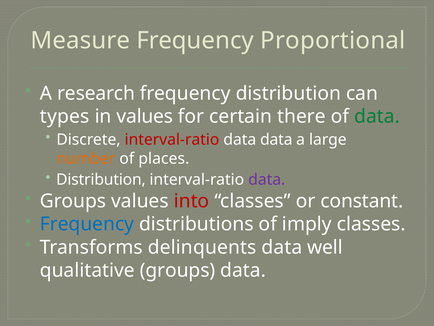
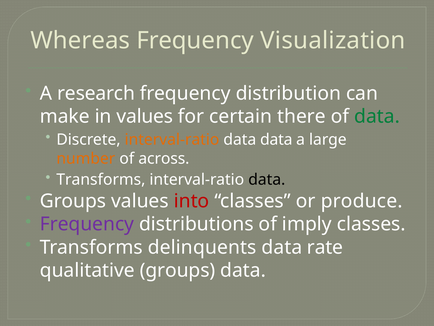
Measure: Measure -> Whereas
Proportional: Proportional -> Visualization
types: types -> make
interval-ratio at (172, 139) colour: red -> orange
places: places -> across
Distribution at (101, 179): Distribution -> Transforms
data at (267, 179) colour: purple -> black
constant: constant -> produce
Frequency at (87, 224) colour: blue -> purple
well: well -> rate
